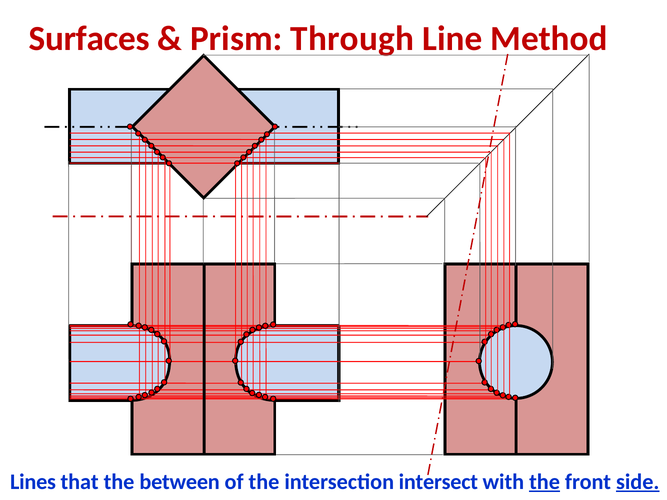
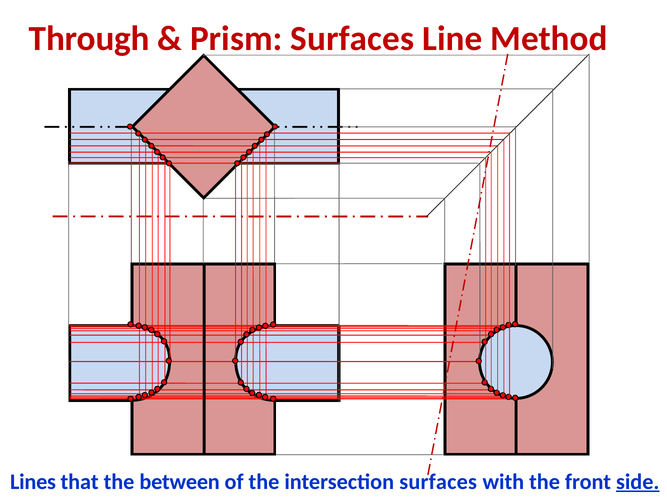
Surfaces: Surfaces -> Through
Through at (352, 39): Through -> Surfaces
intersection intersect: intersect -> surfaces
the at (545, 482) underline: present -> none
